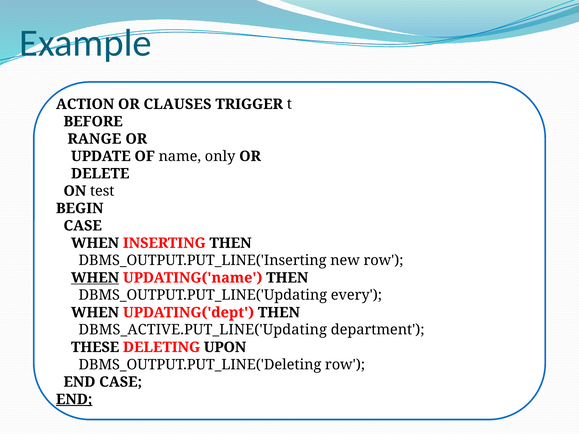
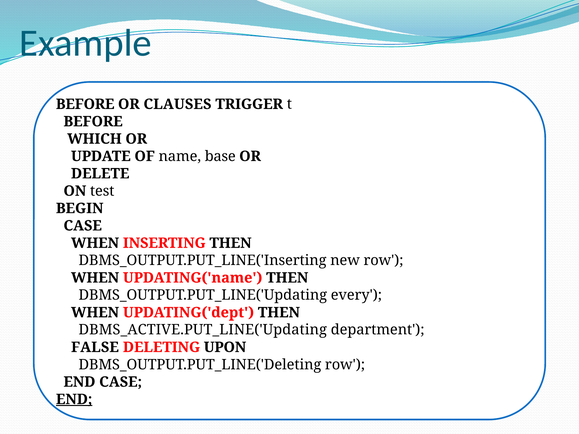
ACTION at (85, 104): ACTION -> BEFORE
RANGE: RANGE -> WHICH
only: only -> base
WHEN at (95, 278) underline: present -> none
THESE: THESE -> FALSE
